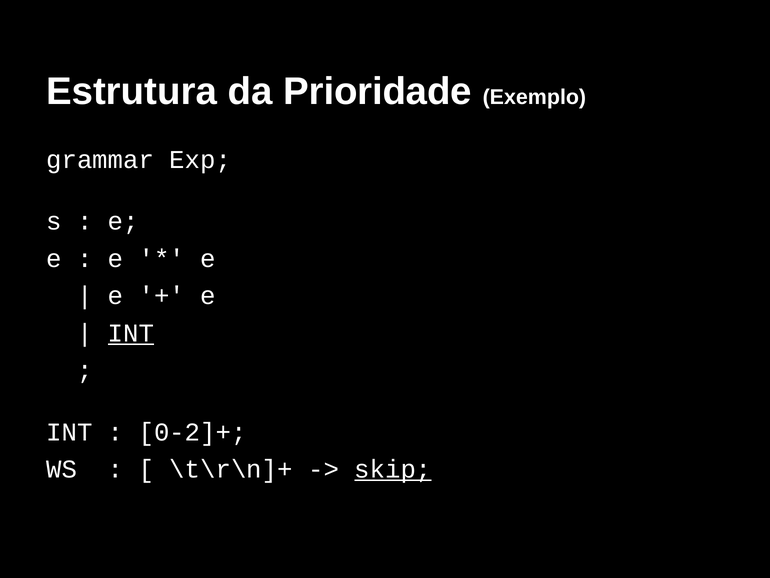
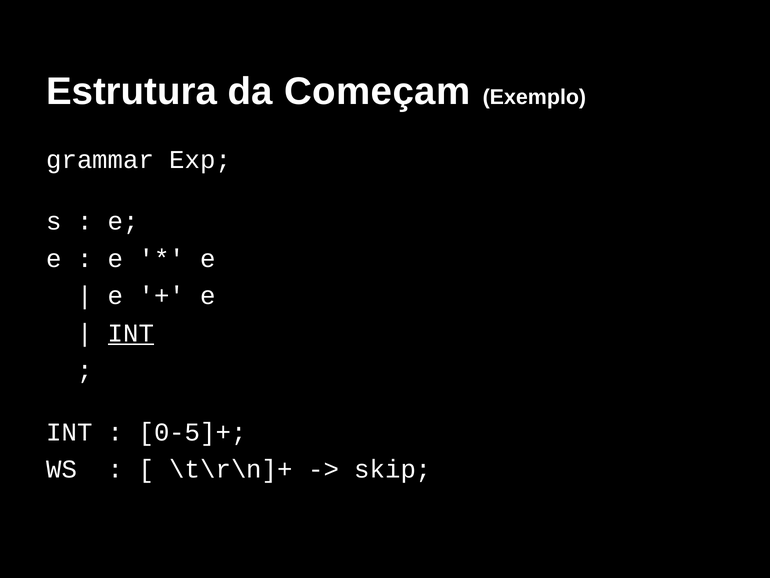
Prioridade: Prioridade -> Começam
0-2]+: 0-2]+ -> 0-5]+
skip underline: present -> none
